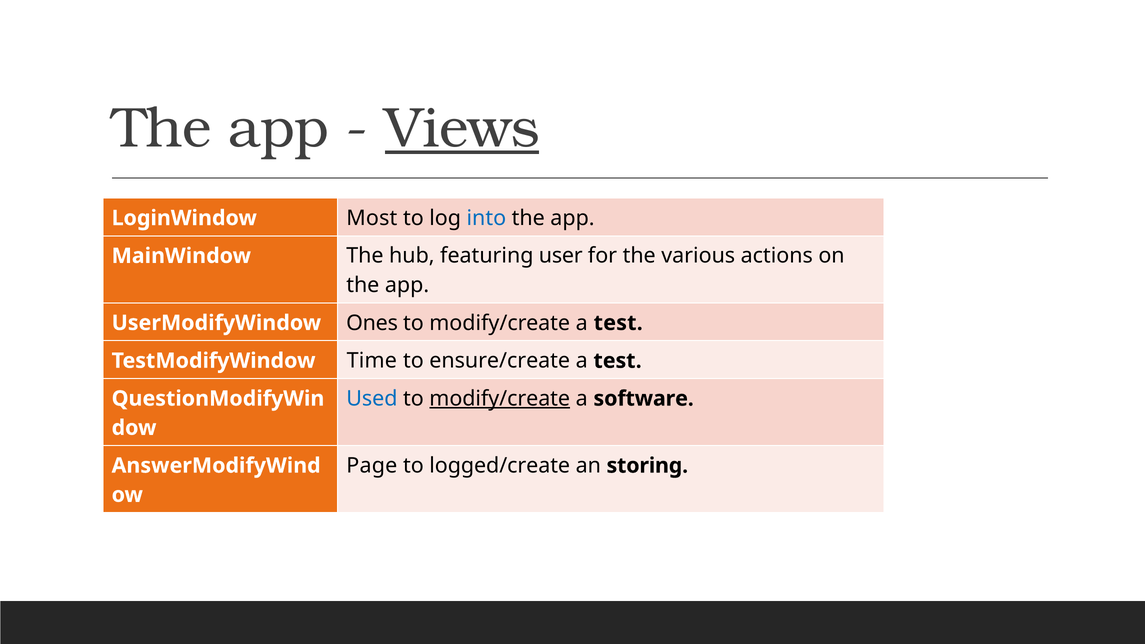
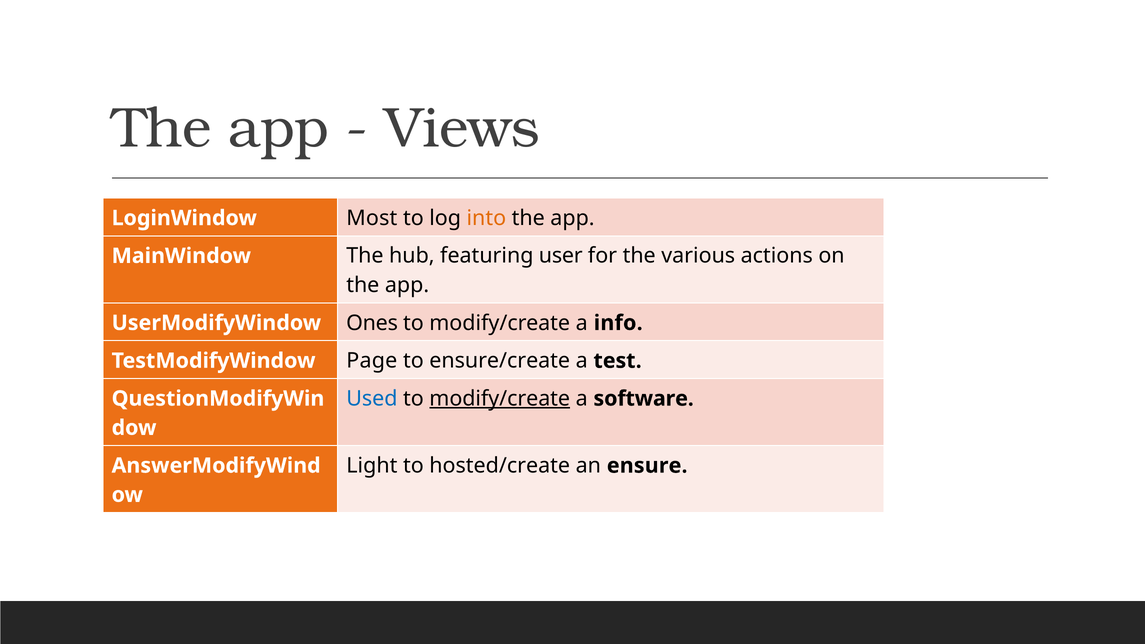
Views underline: present -> none
into colour: blue -> orange
modify/create a test: test -> info
Time: Time -> Page
Page: Page -> Light
logged/create: logged/create -> hosted/create
storing: storing -> ensure
